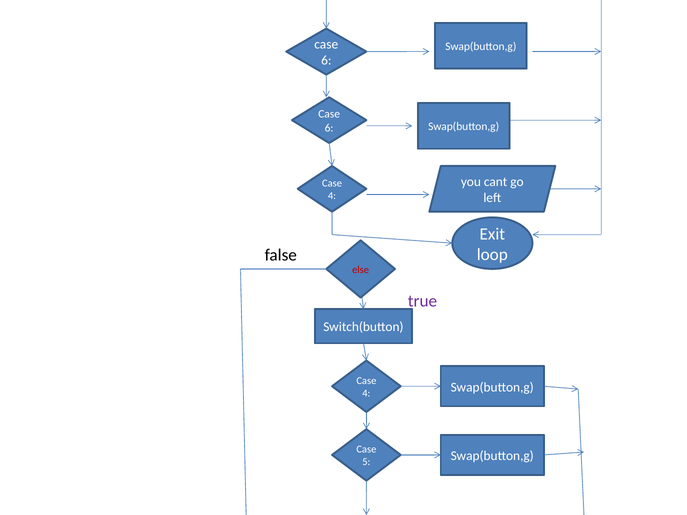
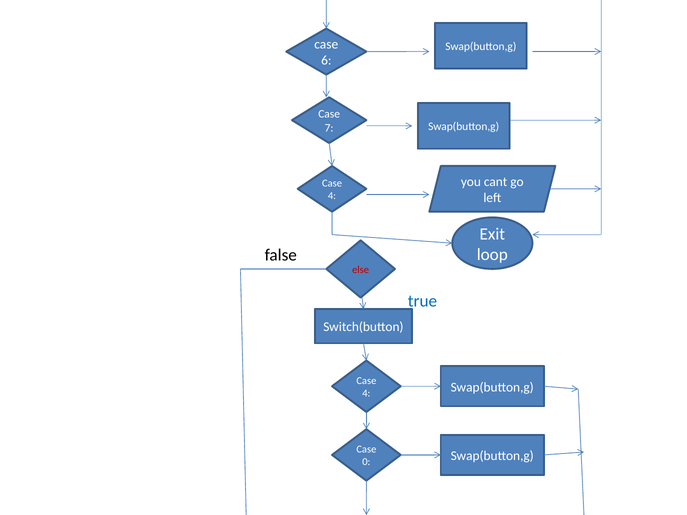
6 at (329, 128): 6 -> 7
true colour: purple -> blue
5: 5 -> 0
